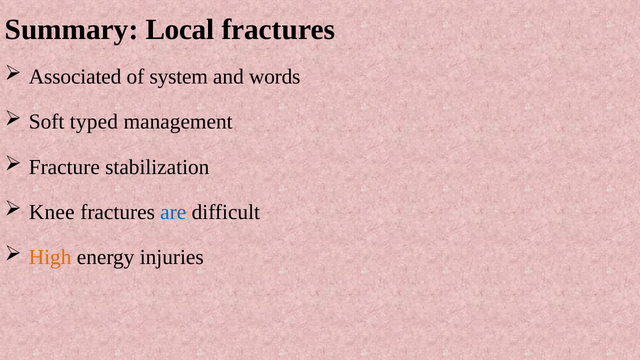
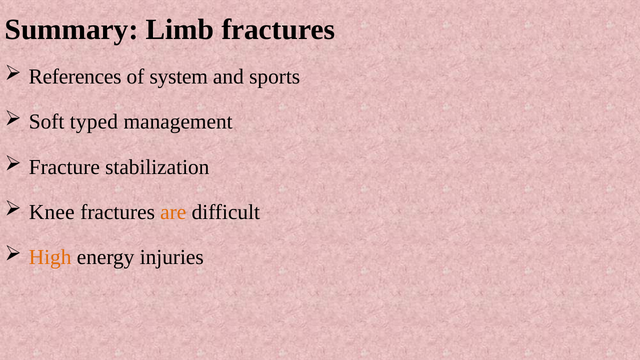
Local: Local -> Limb
Associated: Associated -> References
words: words -> sports
are colour: blue -> orange
